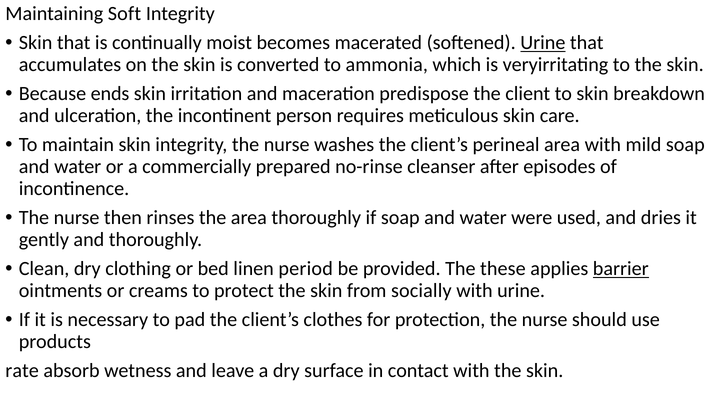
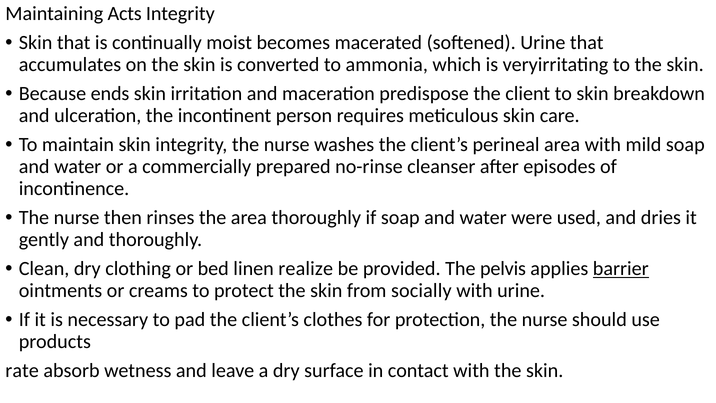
Soft: Soft -> Acts
Urine at (543, 43) underline: present -> none
period: period -> realize
these: these -> pelvis
